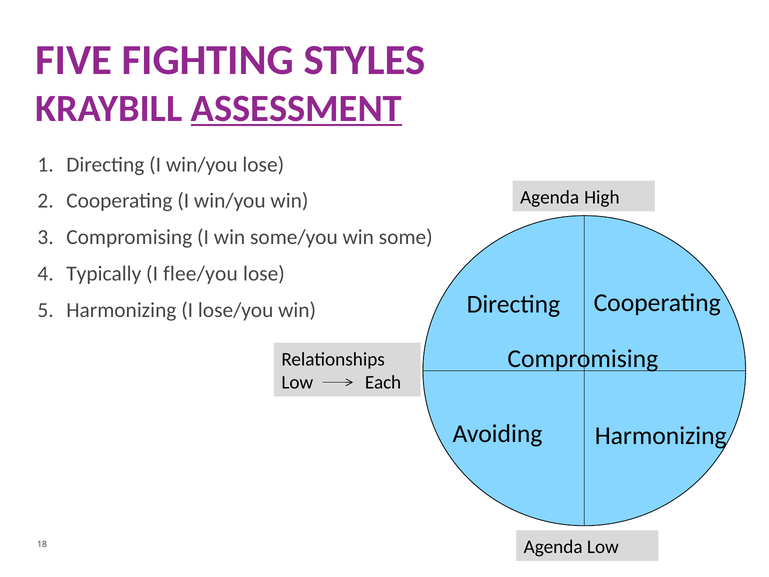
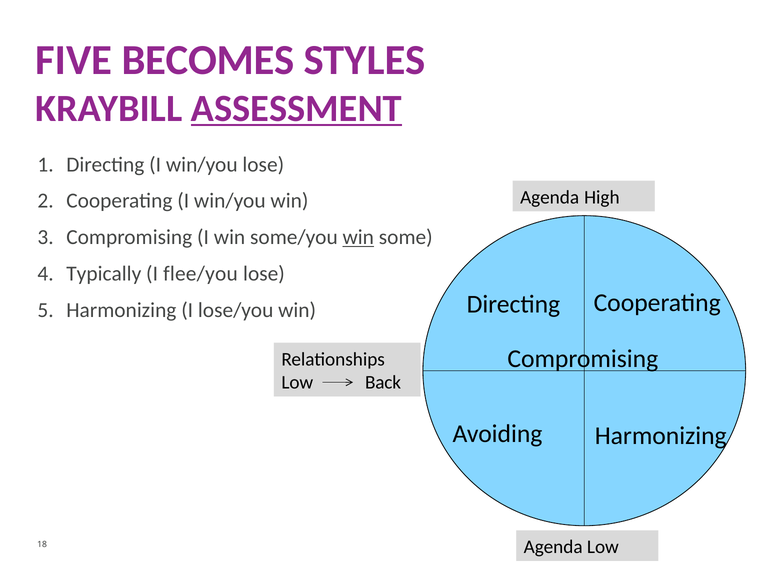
FIGHTING: FIGHTING -> BECOMES
win at (358, 237) underline: none -> present
Each: Each -> Back
